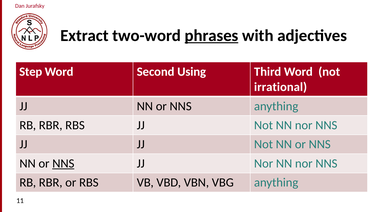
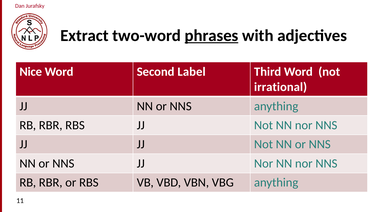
Step: Step -> Nice
Using: Using -> Label
NNS at (63, 164) underline: present -> none
